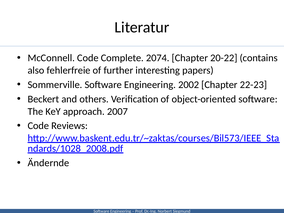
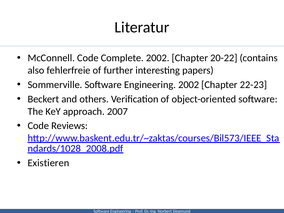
Complete 2074: 2074 -> 2002
Ändernde: Ändernde -> Existieren
